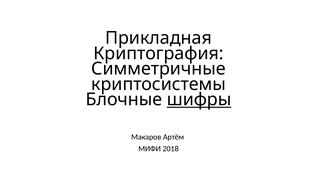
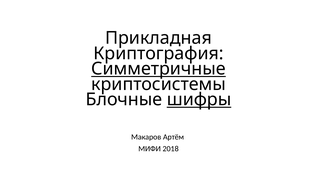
Симметричные underline: none -> present
